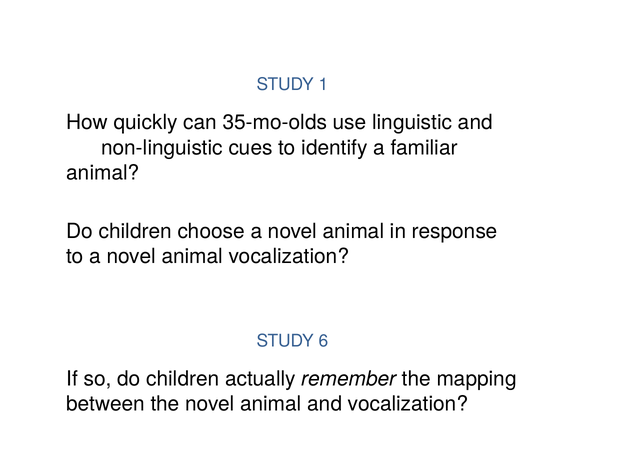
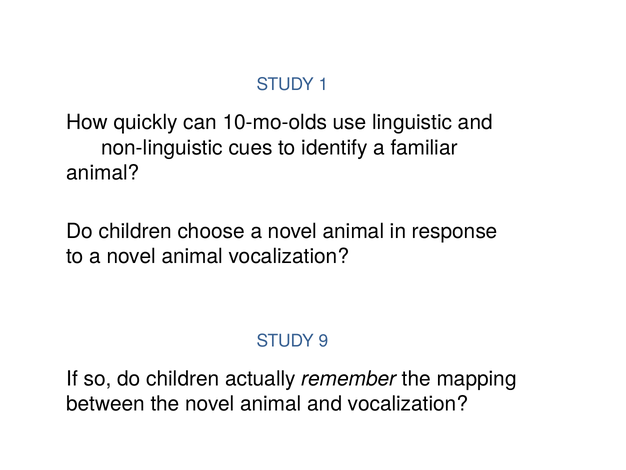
35-mo-olds: 35-mo-olds -> 10-mo-olds
6: 6 -> 9
